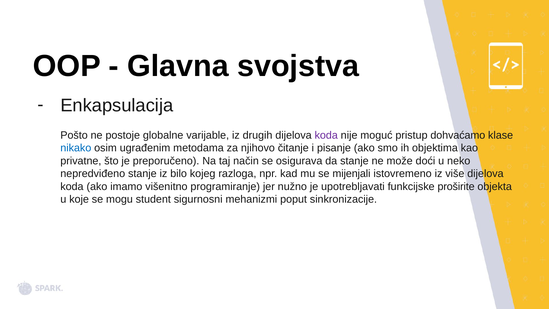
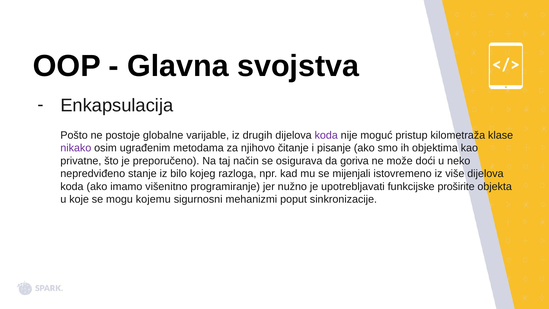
dohvaćamo: dohvaćamo -> kilometraža
nikako colour: blue -> purple
da stanje: stanje -> goriva
student: student -> kojemu
